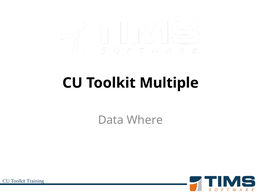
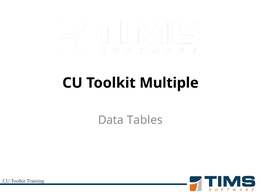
Where: Where -> Tables
